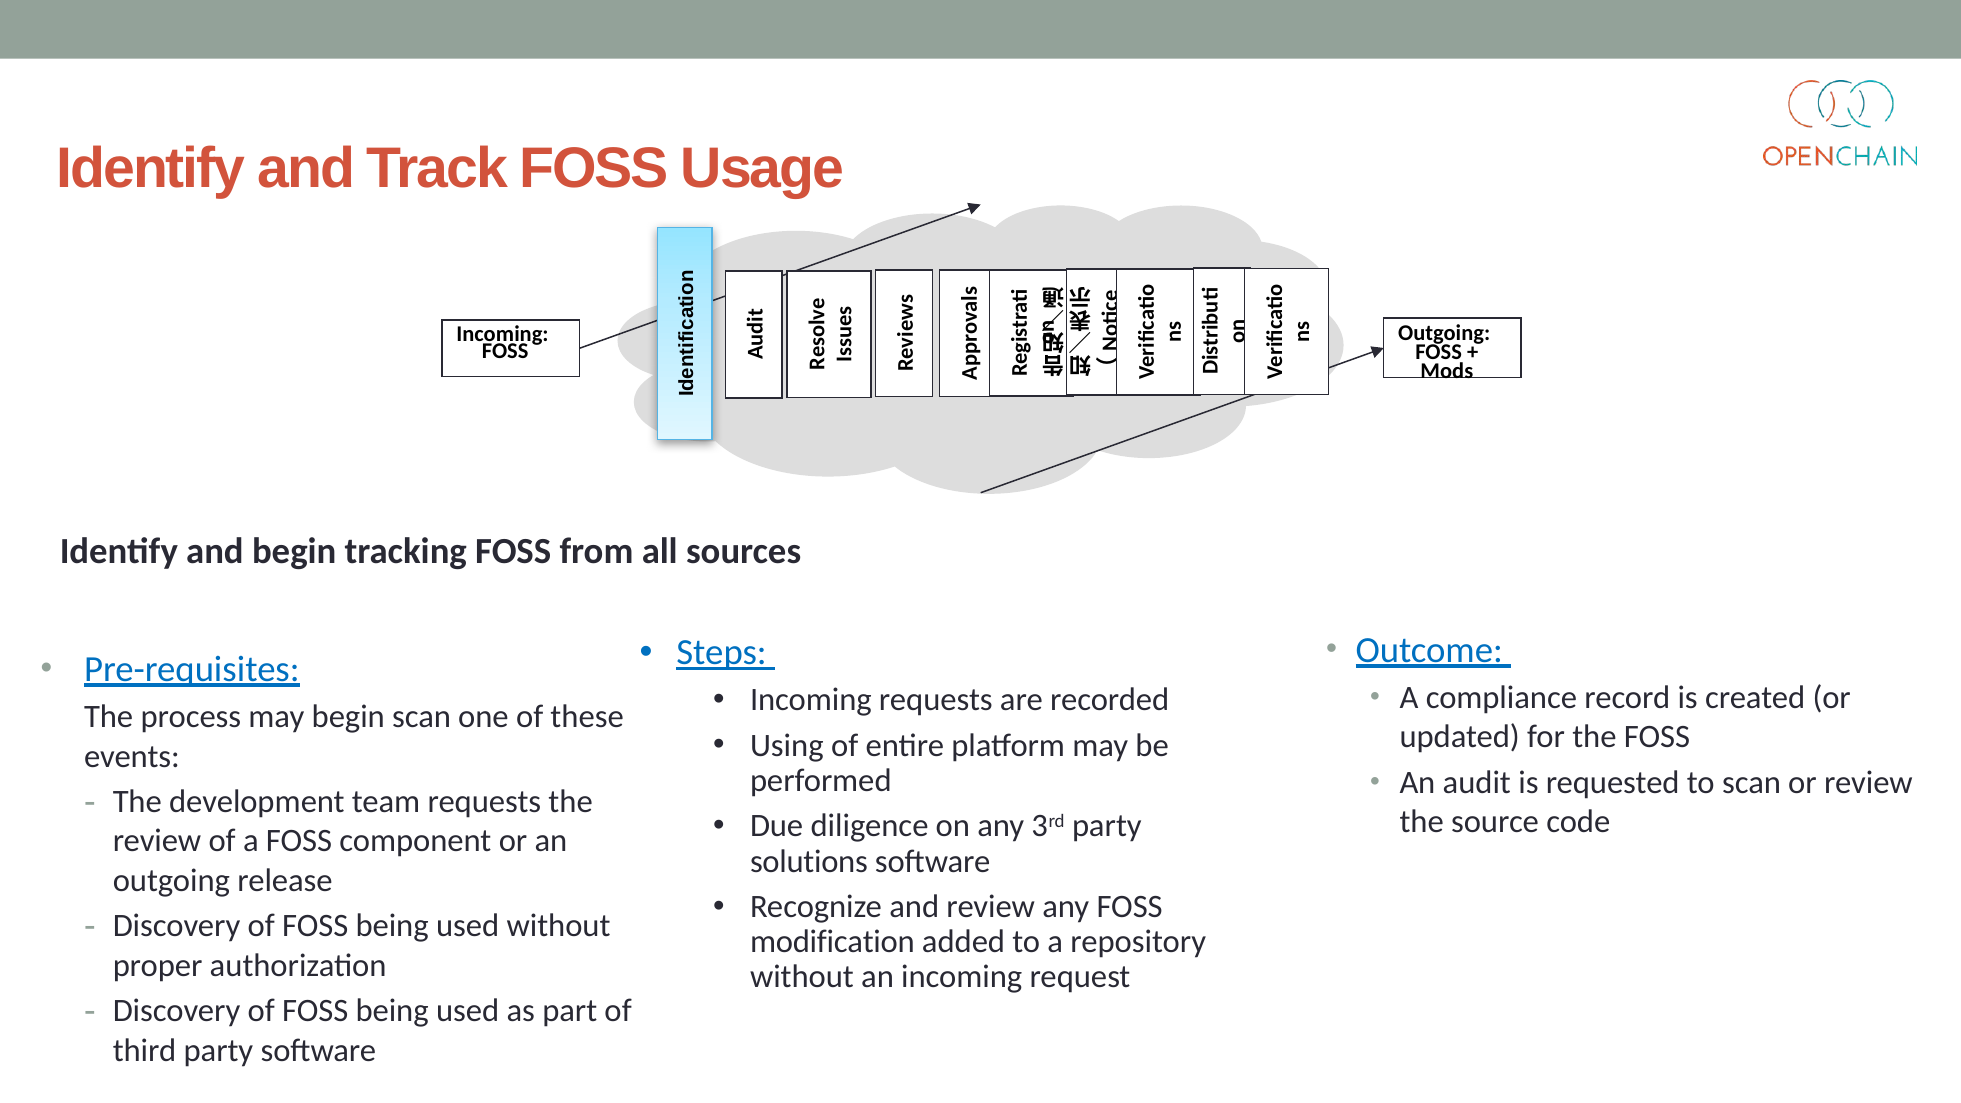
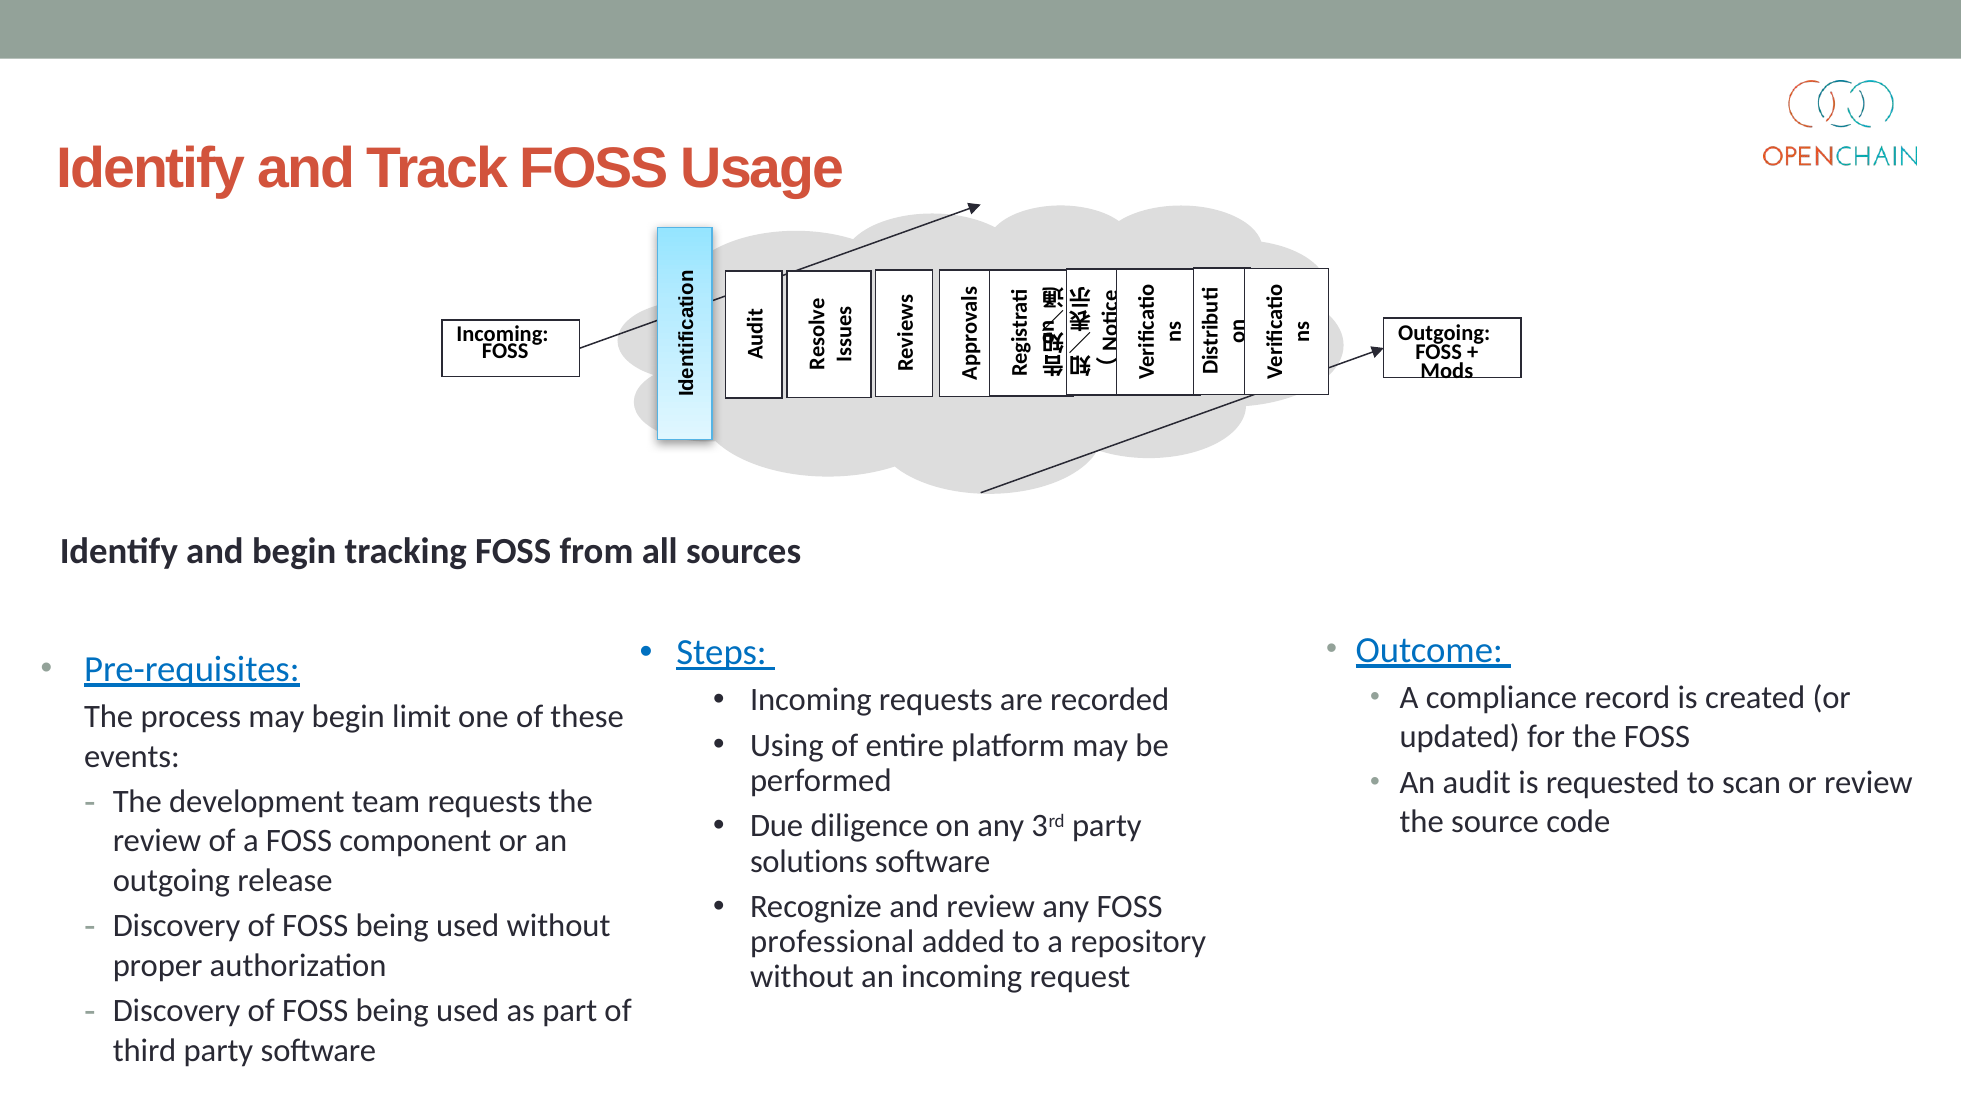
begin scan: scan -> limit
modification: modification -> professional
